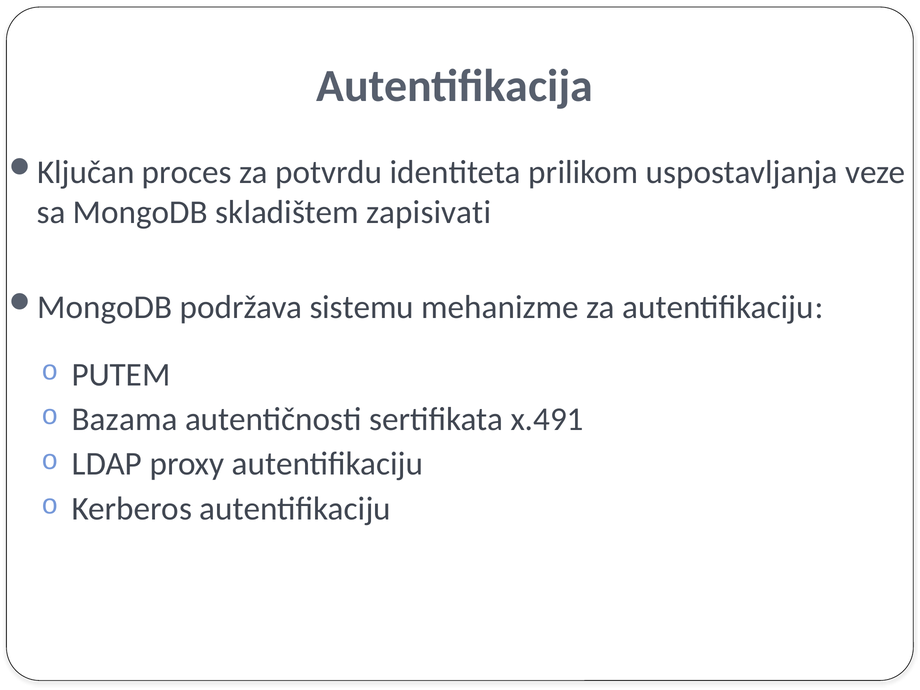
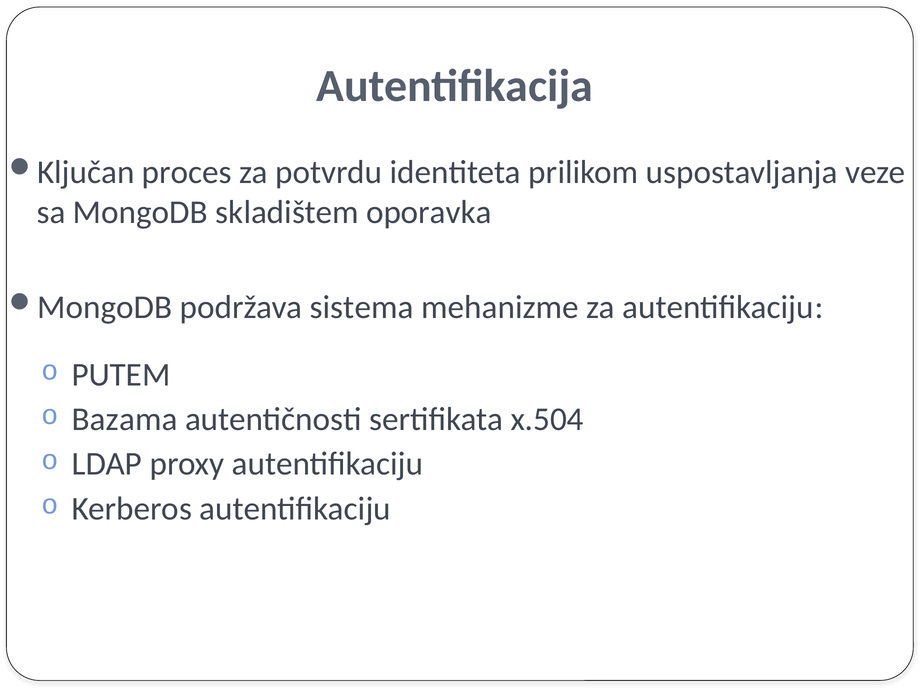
zapisivati: zapisivati -> oporavka
sistemu: sistemu -> sistema
x.491: x.491 -> x.504
